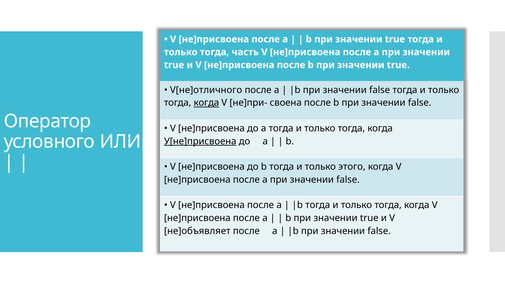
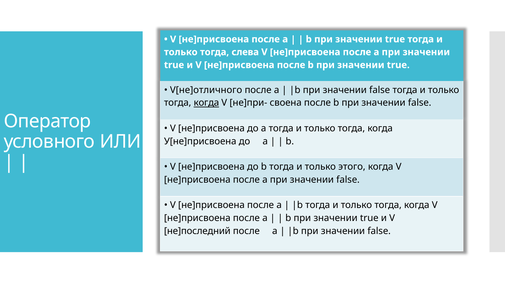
часть: часть -> слева
У[не]присвоена underline: present -> none
не]объявляет: не]объявляет -> не]последний
